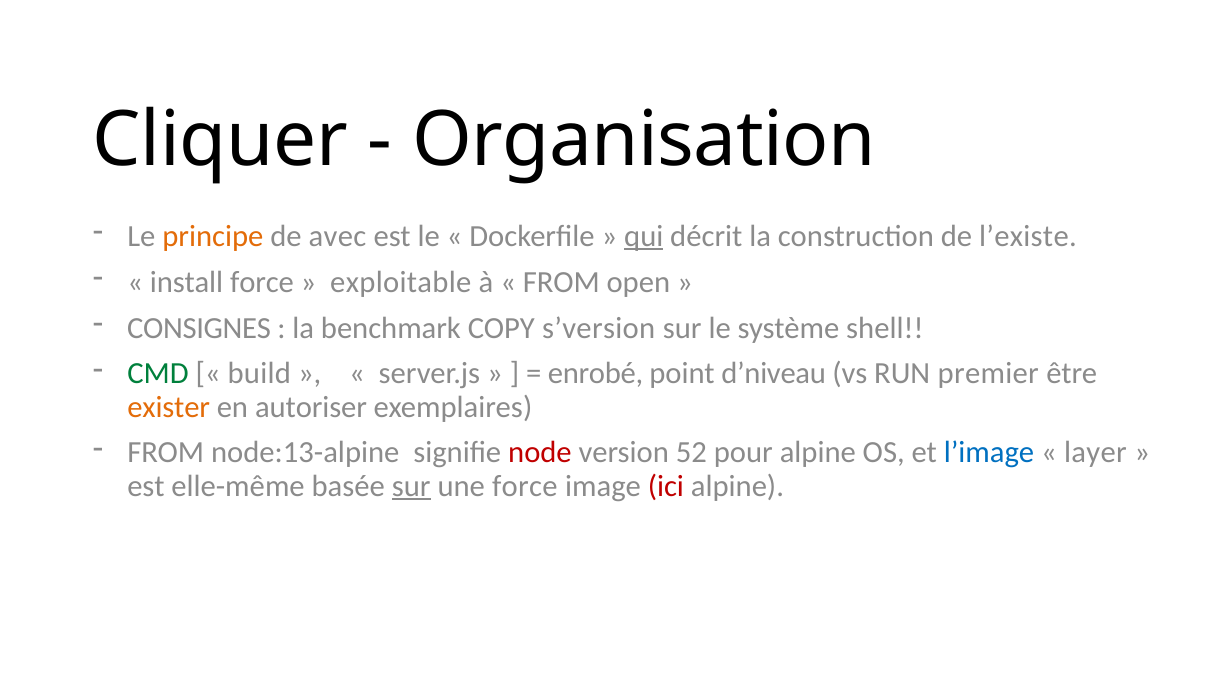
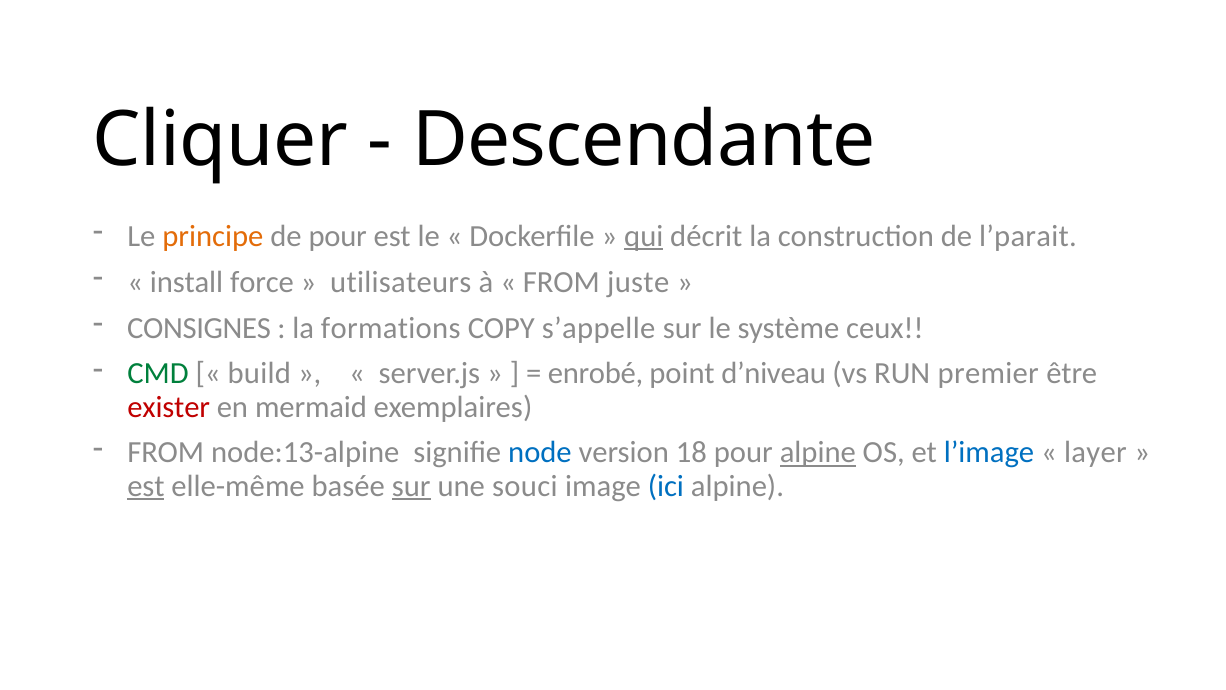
Organisation: Organisation -> Descendante
de avec: avec -> pour
l’existe: l’existe -> l’parait
exploitable: exploitable -> utilisateurs
open: open -> juste
benchmark: benchmark -> formations
s’version: s’version -> s’appelle
shell: shell -> ceux
exister colour: orange -> red
autoriser: autoriser -> mermaid
node colour: red -> blue
52: 52 -> 18
alpine at (818, 453) underline: none -> present
est at (146, 486) underline: none -> present
une force: force -> souci
ici colour: red -> blue
